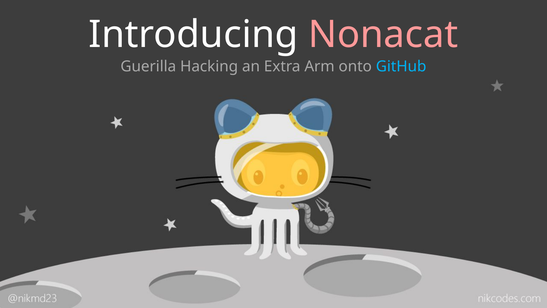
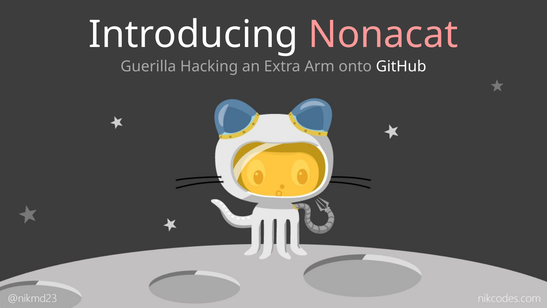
GitHub colour: light blue -> white
